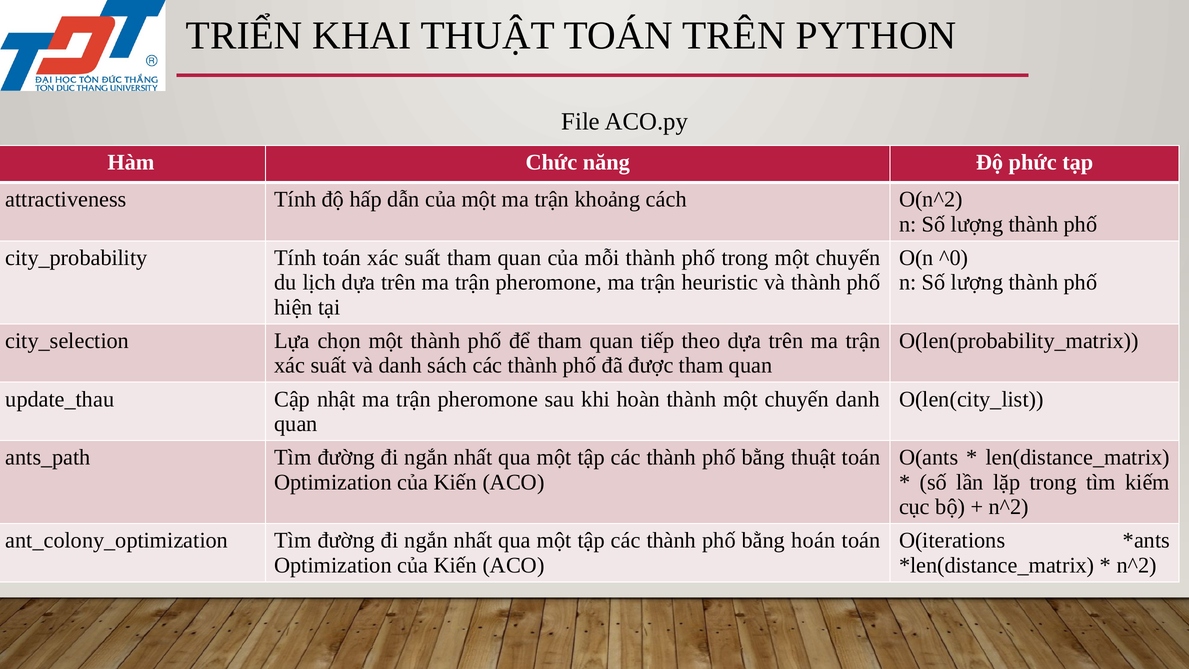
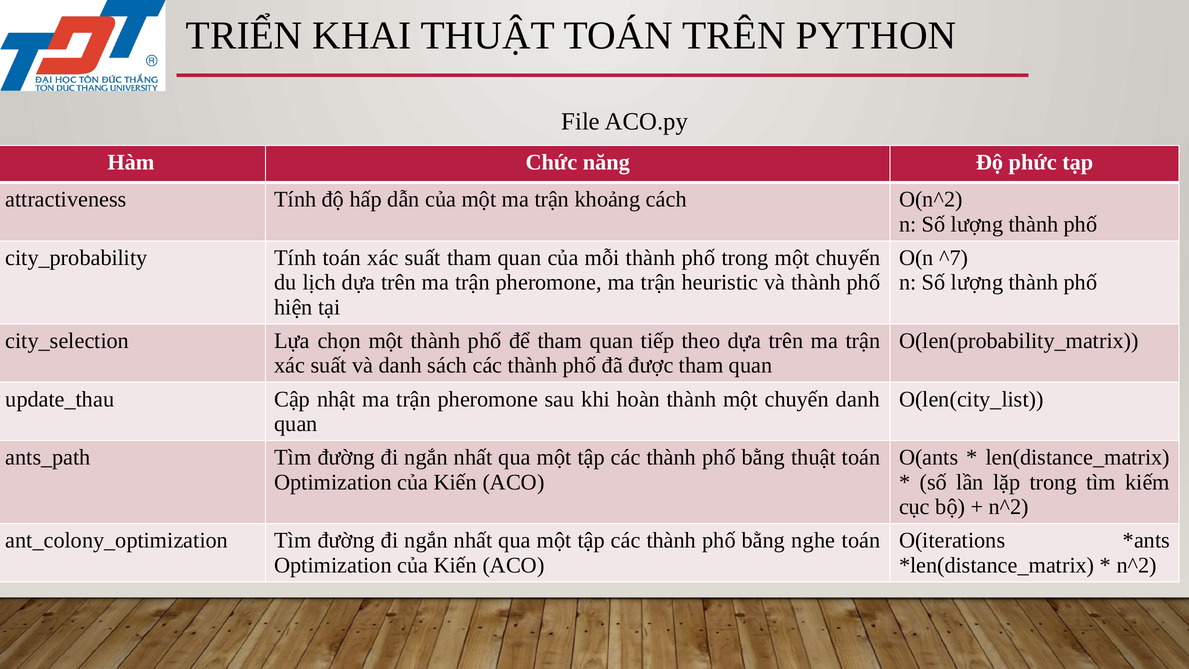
^0: ^0 -> ^7
hoán: hoán -> nghe
